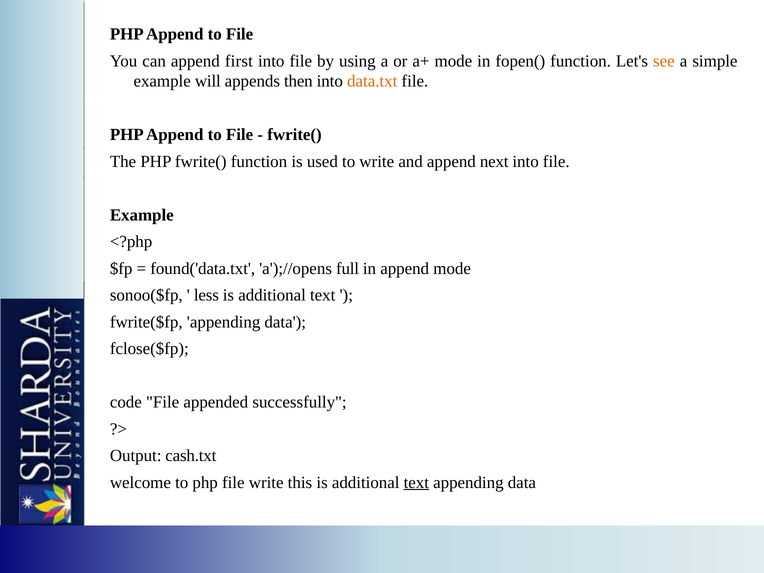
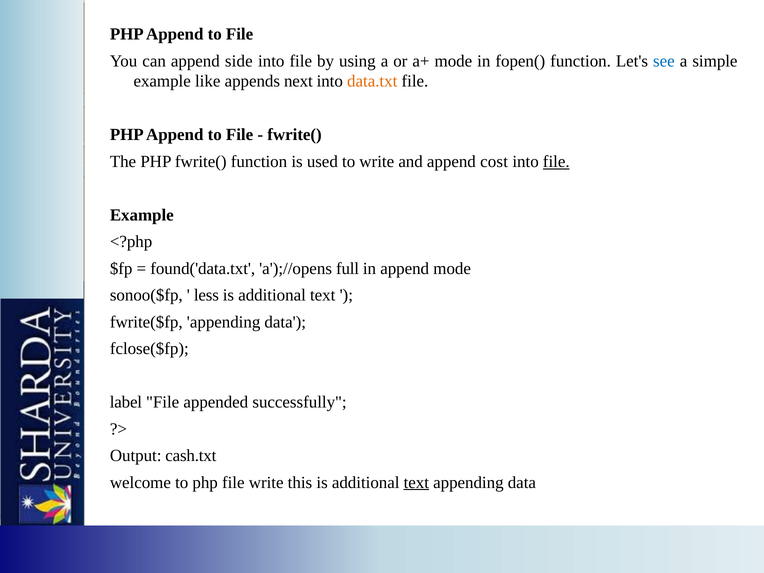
first: first -> side
see colour: orange -> blue
will: will -> like
then: then -> next
next: next -> cost
file at (556, 162) underline: none -> present
code: code -> label
